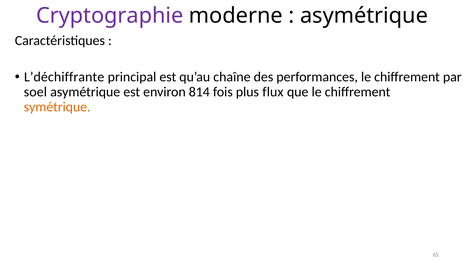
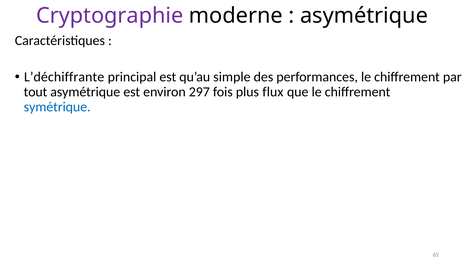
chaîne: chaîne -> simple
soel: soel -> tout
814: 814 -> 297
symétrique colour: orange -> blue
